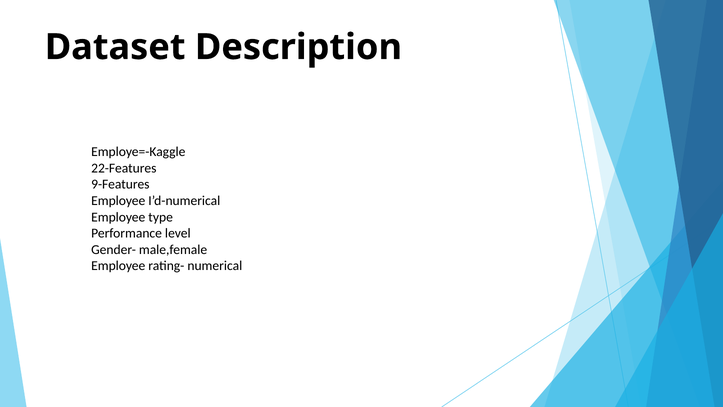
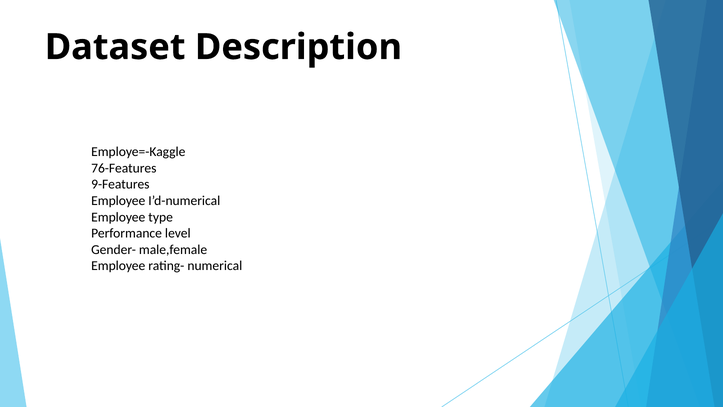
22-Features: 22-Features -> 76-Features
